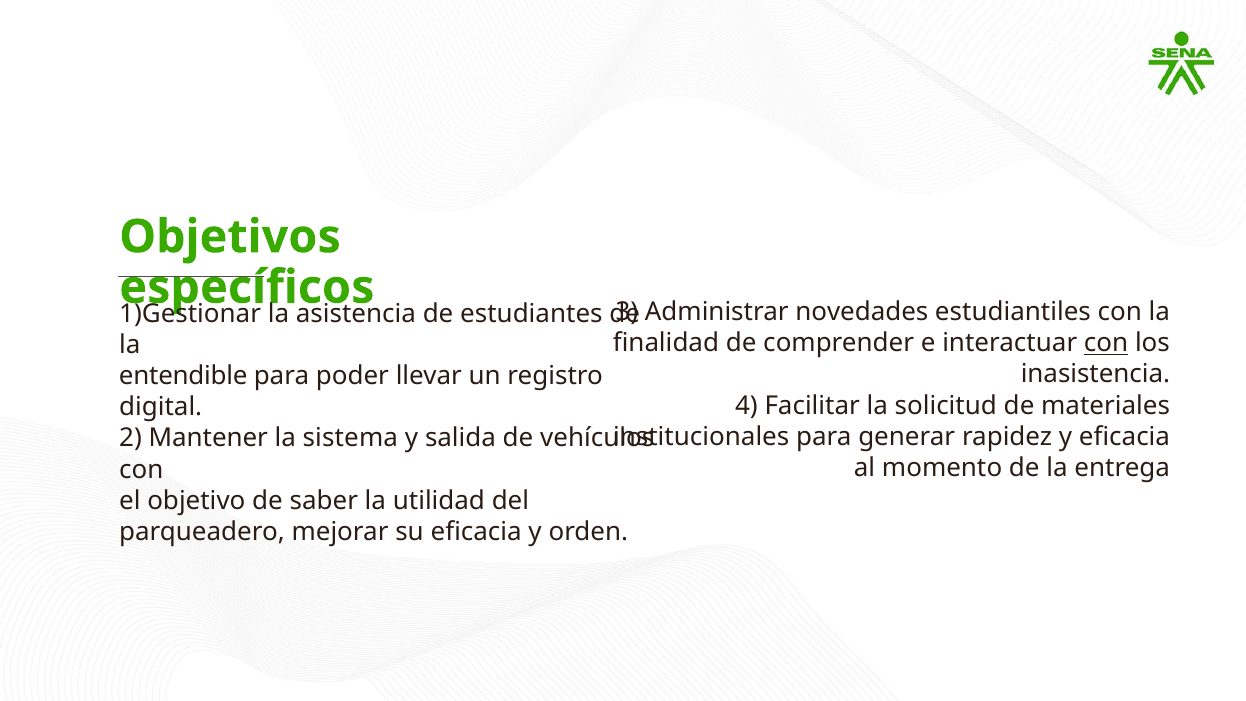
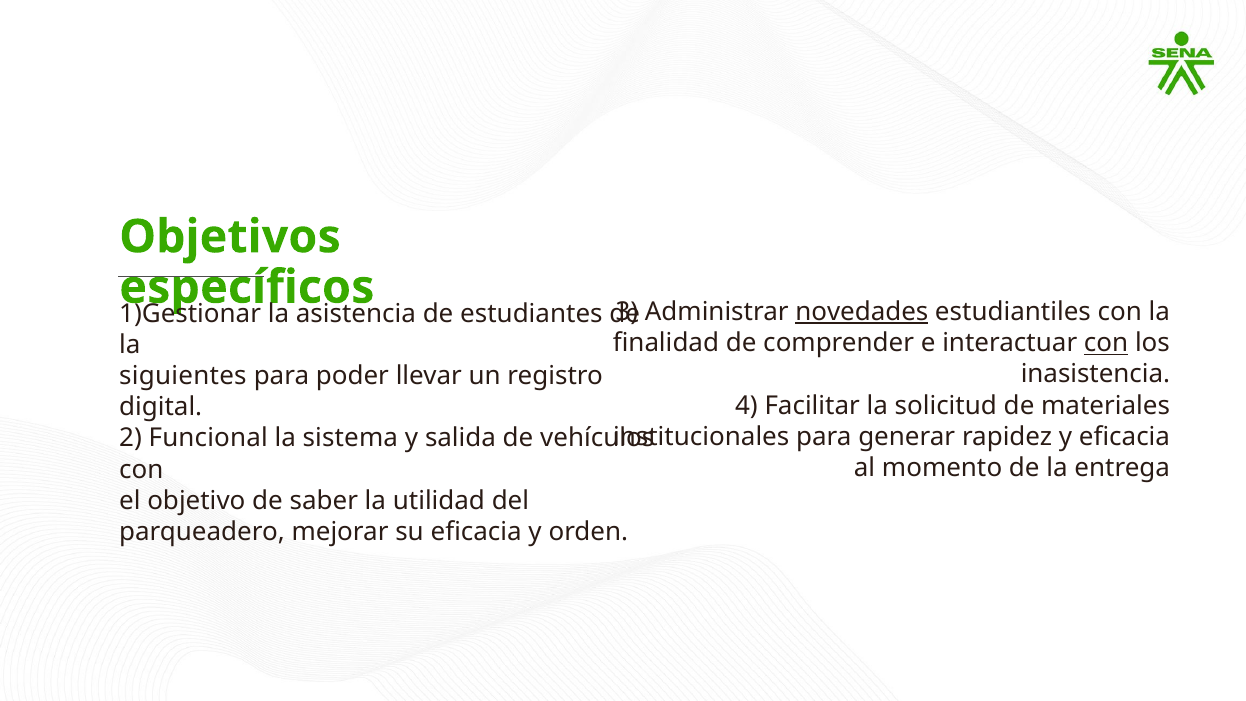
novedades underline: none -> present
entendible: entendible -> siguientes
Mantener: Mantener -> Funcional
